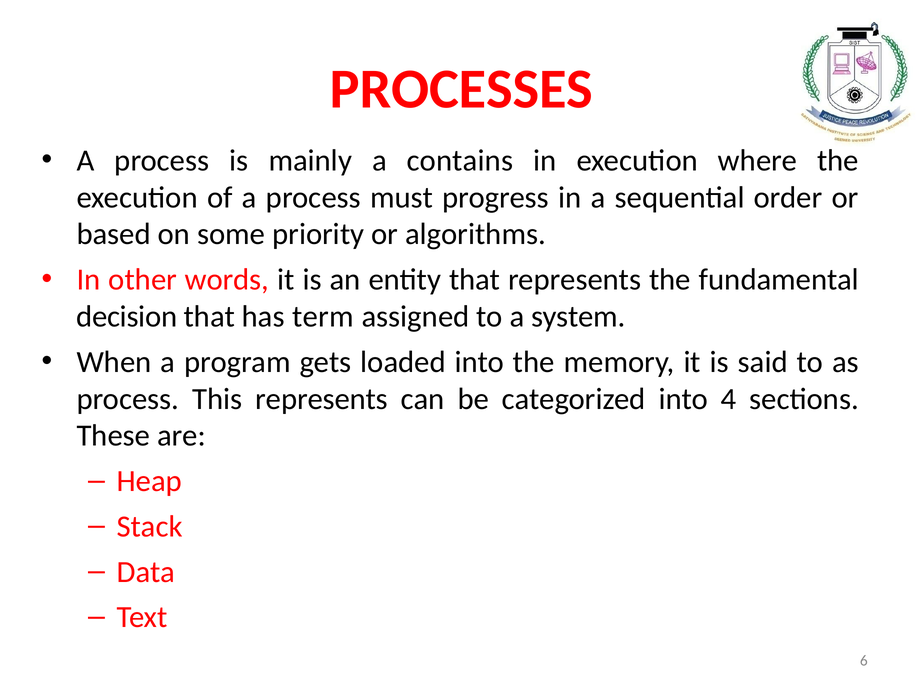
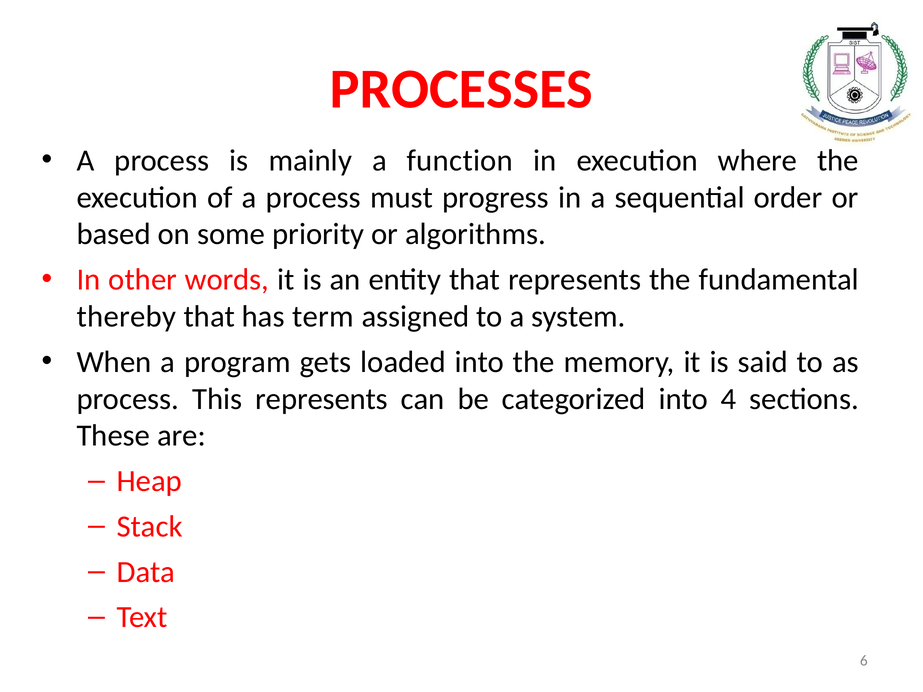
contains: contains -> function
decision: decision -> thereby
